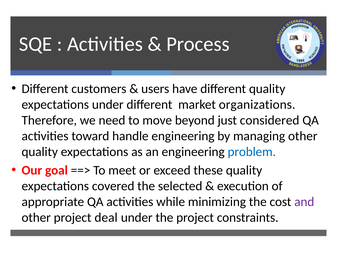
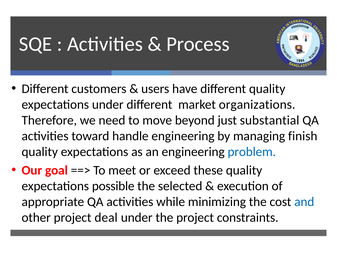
considered: considered -> substantial
managing other: other -> finish
covered: covered -> possible
and colour: purple -> blue
